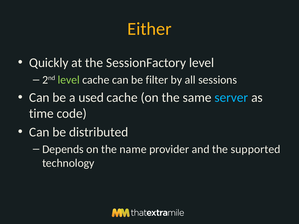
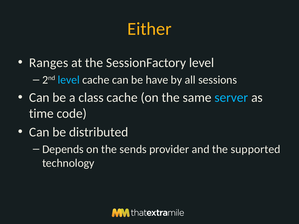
Quickly: Quickly -> Ranges
level at (69, 80) colour: light green -> light blue
filter: filter -> have
used: used -> class
name: name -> sends
